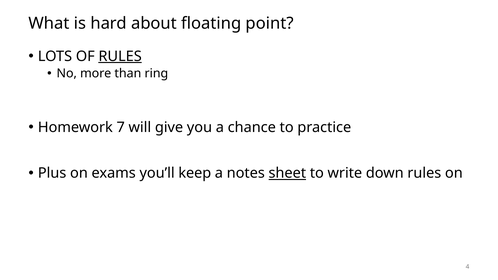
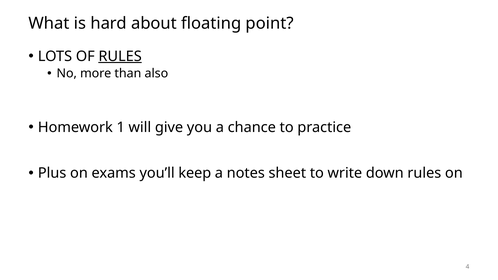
ring: ring -> also
7: 7 -> 1
sheet underline: present -> none
